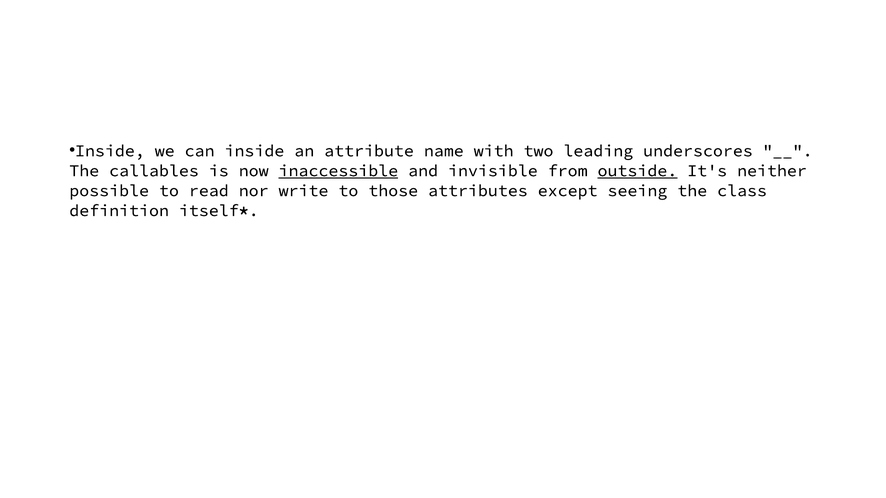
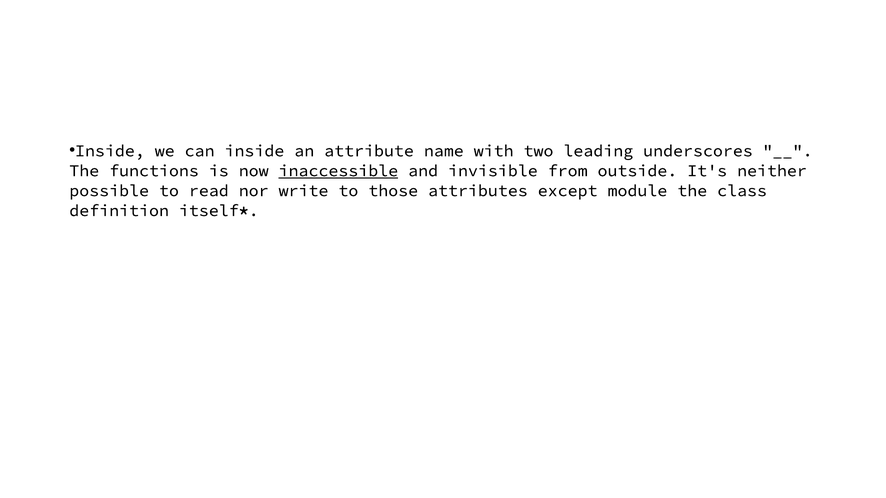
callables: callables -> functions
outside underline: present -> none
seeing: seeing -> module
